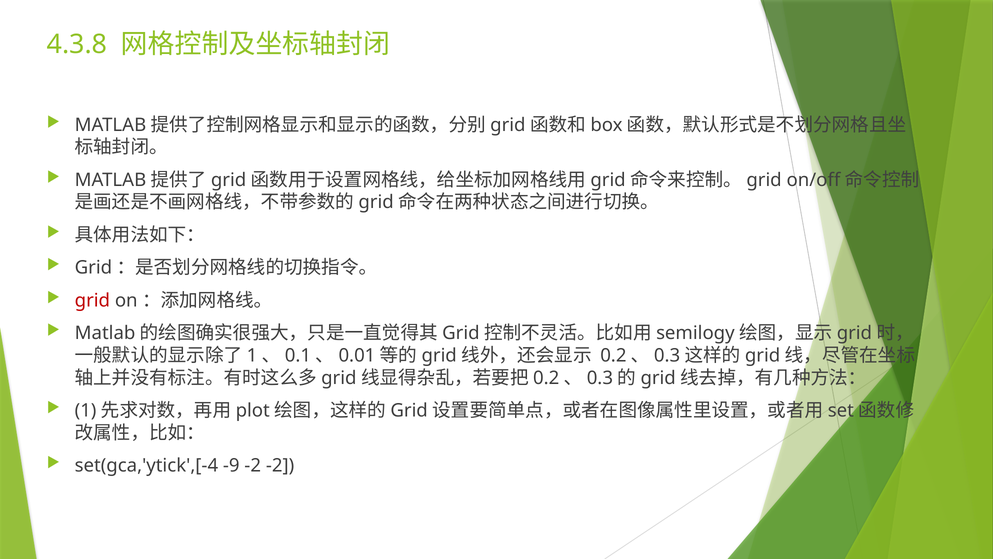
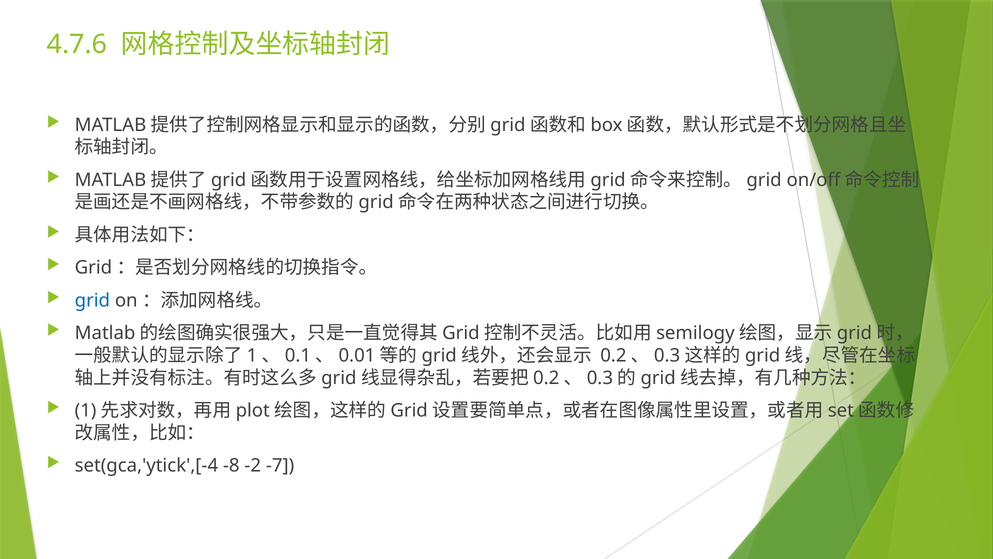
4.3.8: 4.3.8 -> 4.7.6
grid colour: red -> blue
-9: -9 -> -8
-2 -2: -2 -> -7
